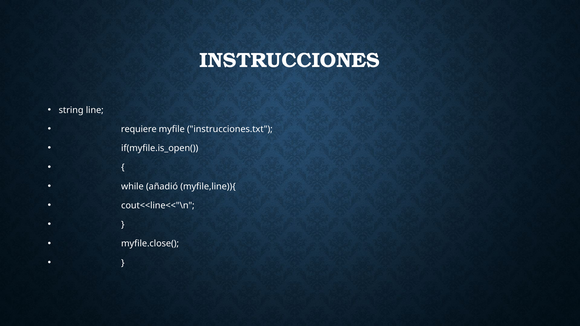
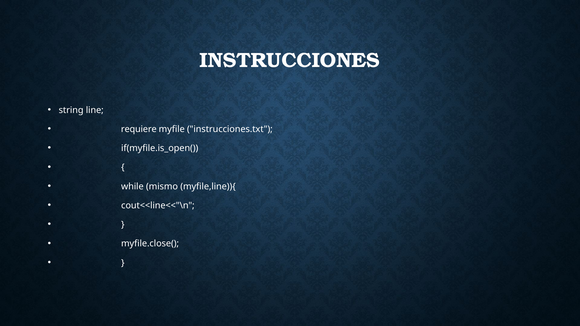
añadió: añadió -> mismo
